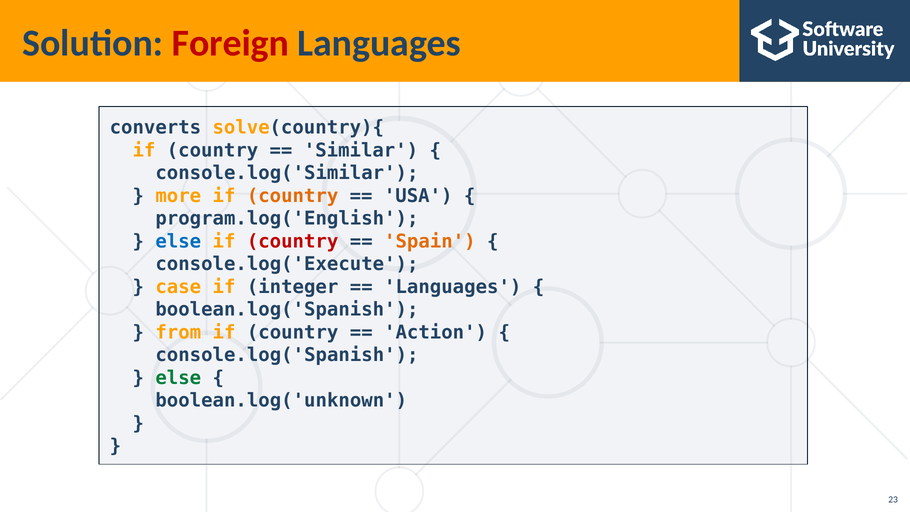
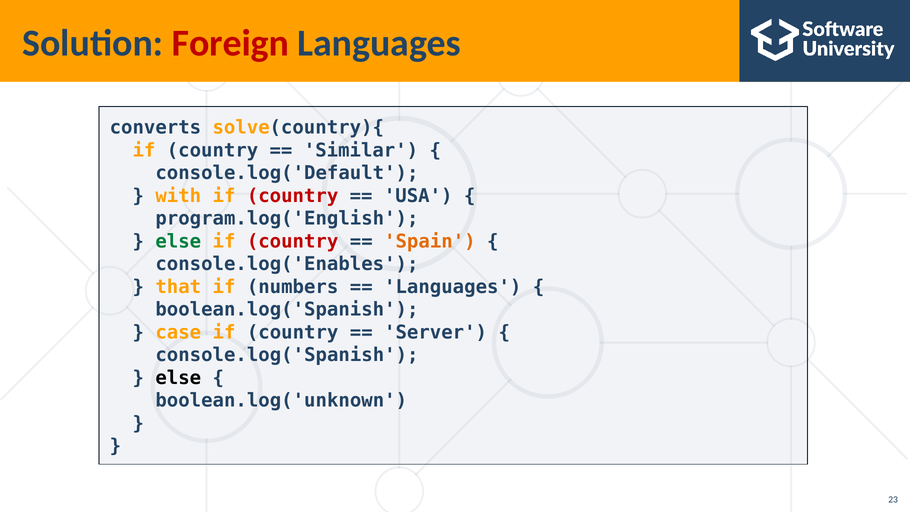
console.log('Similar: console.log('Similar -> console.log('Default
more: more -> with
country at (293, 196) colour: orange -> red
else at (178, 241) colour: blue -> green
console.log('Execute: console.log('Execute -> console.log('Enables
case: case -> that
integer: integer -> numbers
from: from -> case
Action: Action -> Server
else at (178, 378) colour: green -> black
